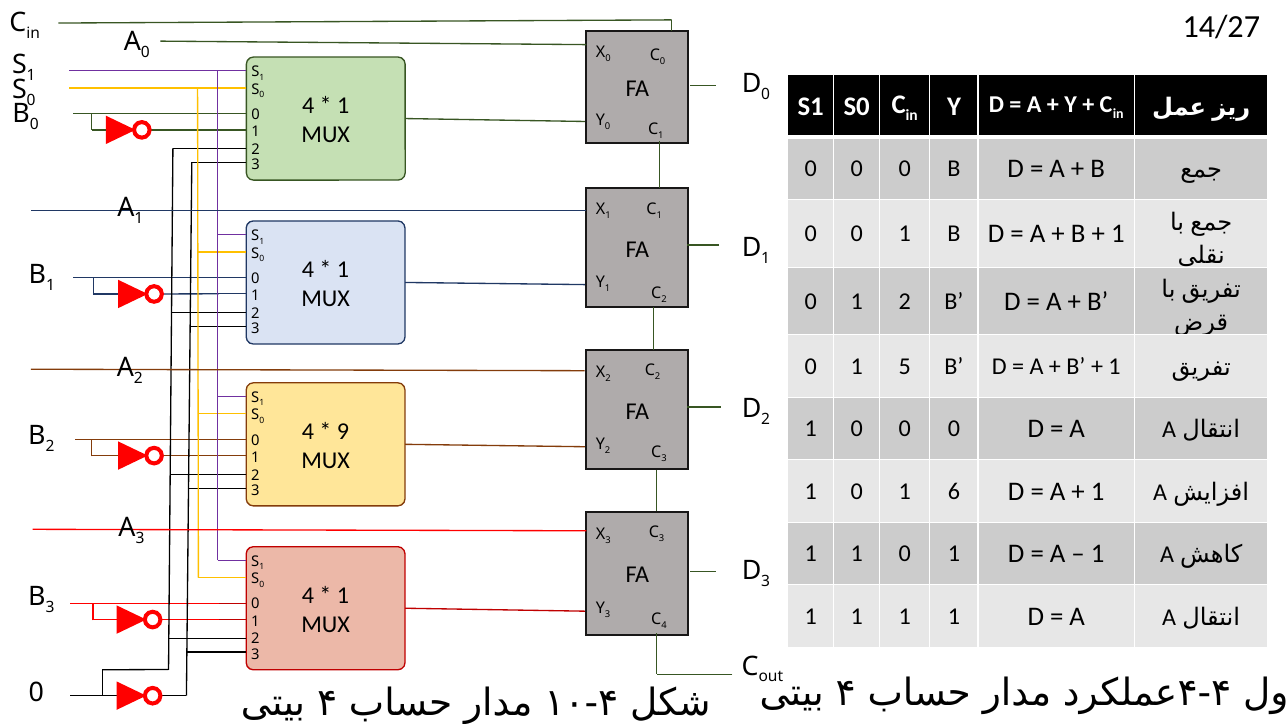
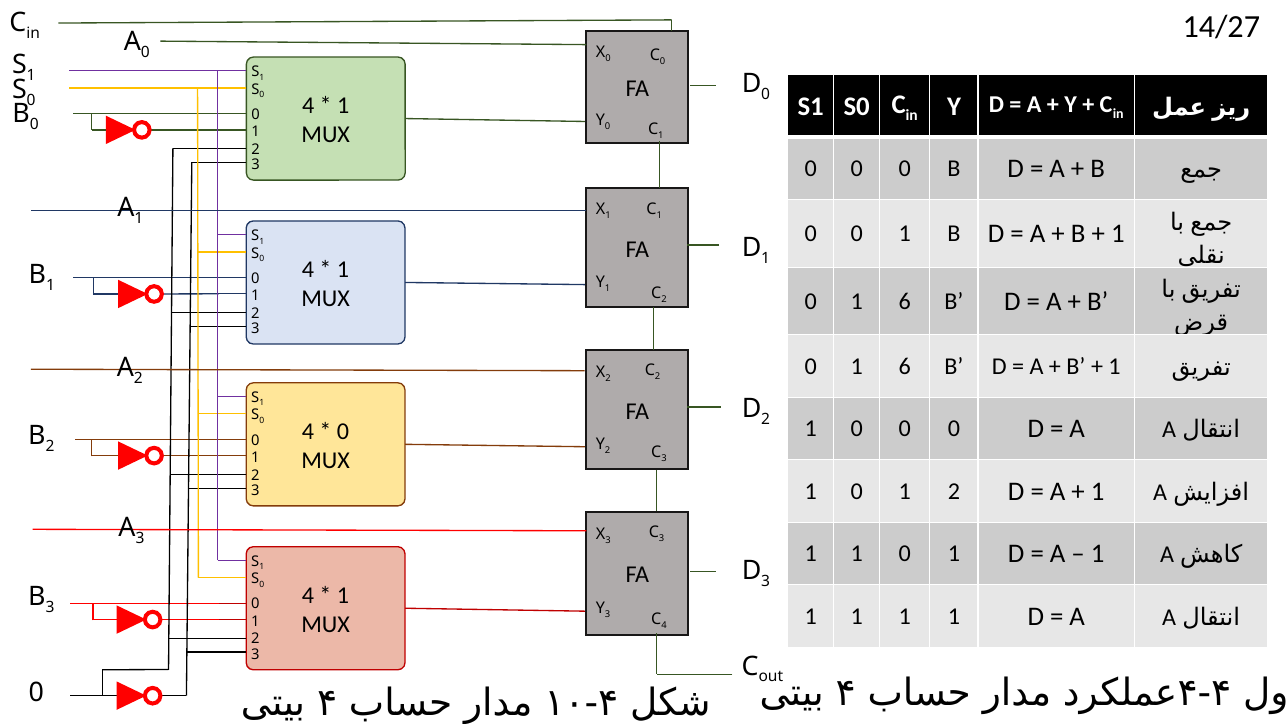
2 at (905, 301): 2 -> 6
5 at (905, 366): 5 -> 6
9 at (343, 431): 9 -> 0
1 0 1 6: 6 -> 2
